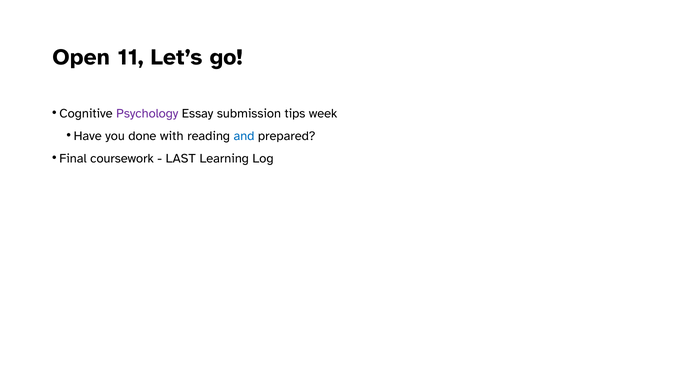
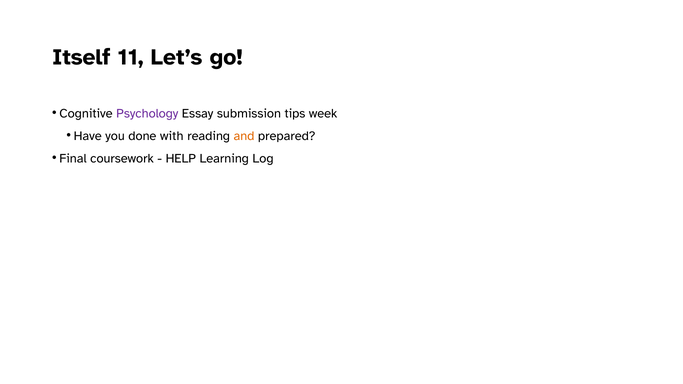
Open: Open -> Itself
and colour: blue -> orange
LAST: LAST -> HELP
